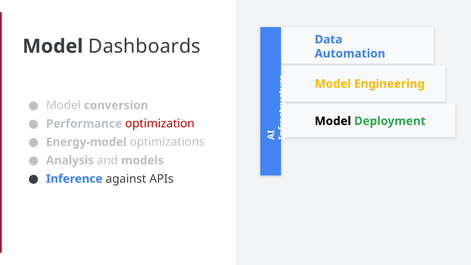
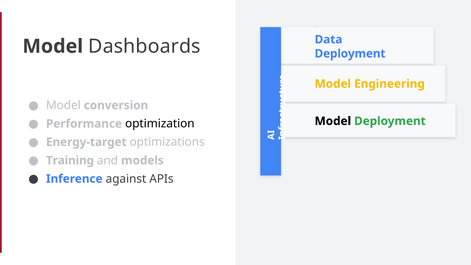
Automation at (350, 54): Automation -> Deployment
optimization colour: red -> black
Energy-model: Energy-model -> Energy-target
Analysis: Analysis -> Training
